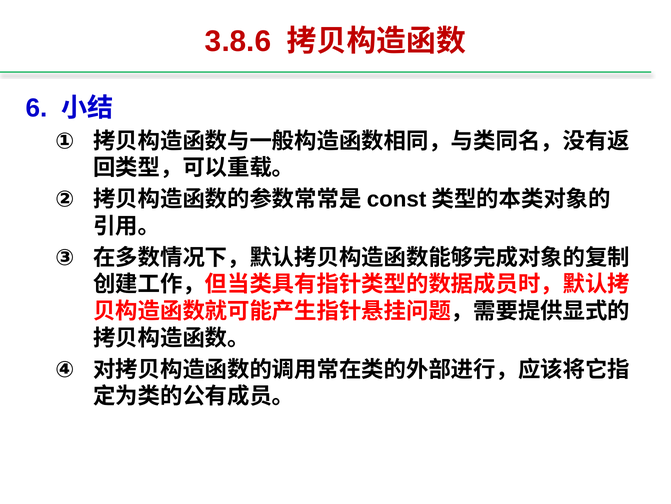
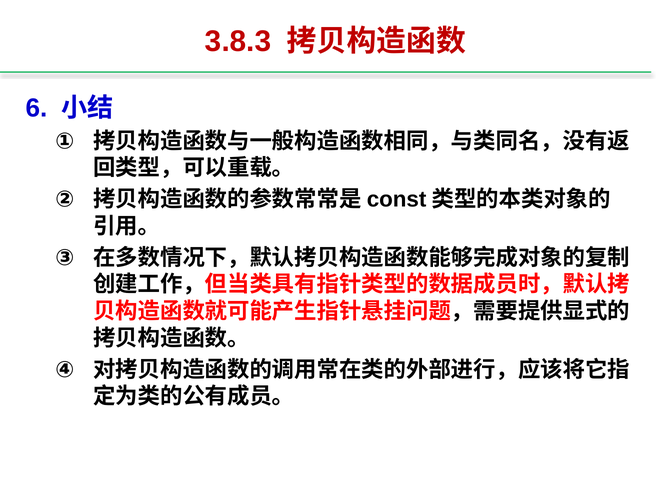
3.8.6: 3.8.6 -> 3.8.3
